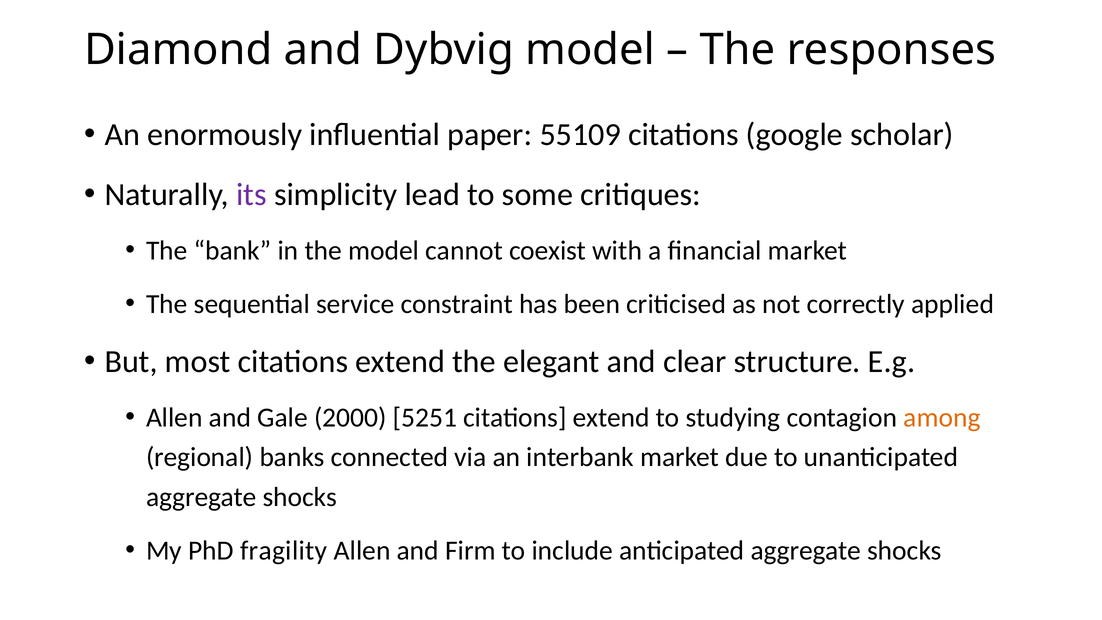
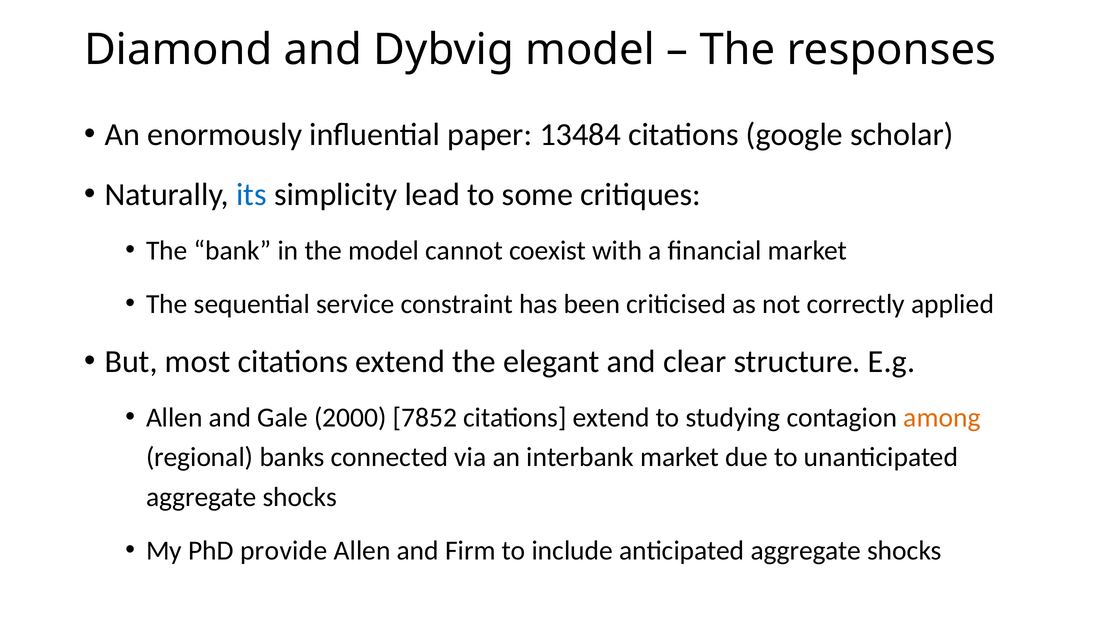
55109: 55109 -> 13484
its colour: purple -> blue
5251: 5251 -> 7852
fragility: fragility -> provide
